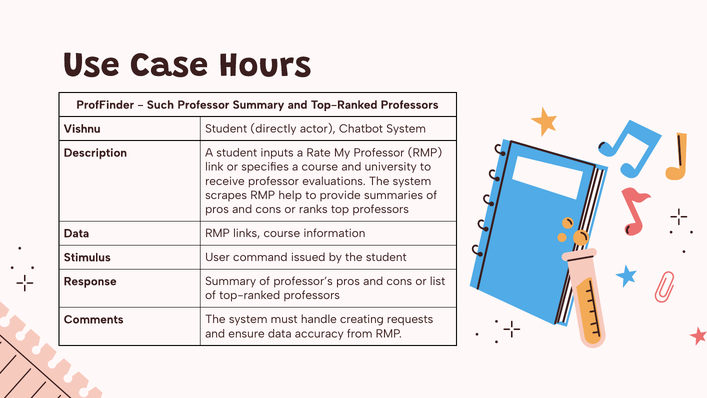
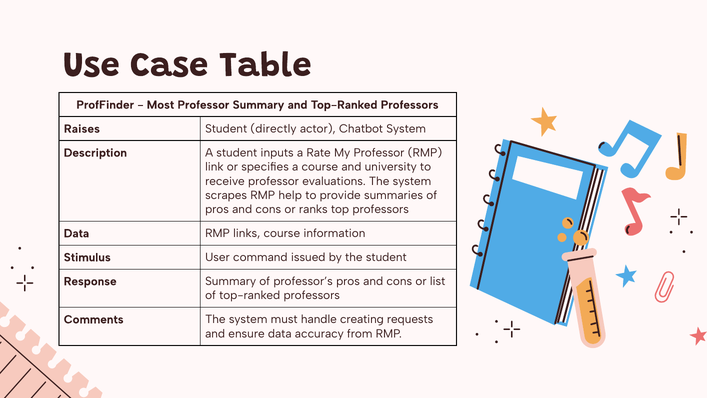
Hours: Hours -> Table
Such: Such -> Most
Vishnu: Vishnu -> Raises
